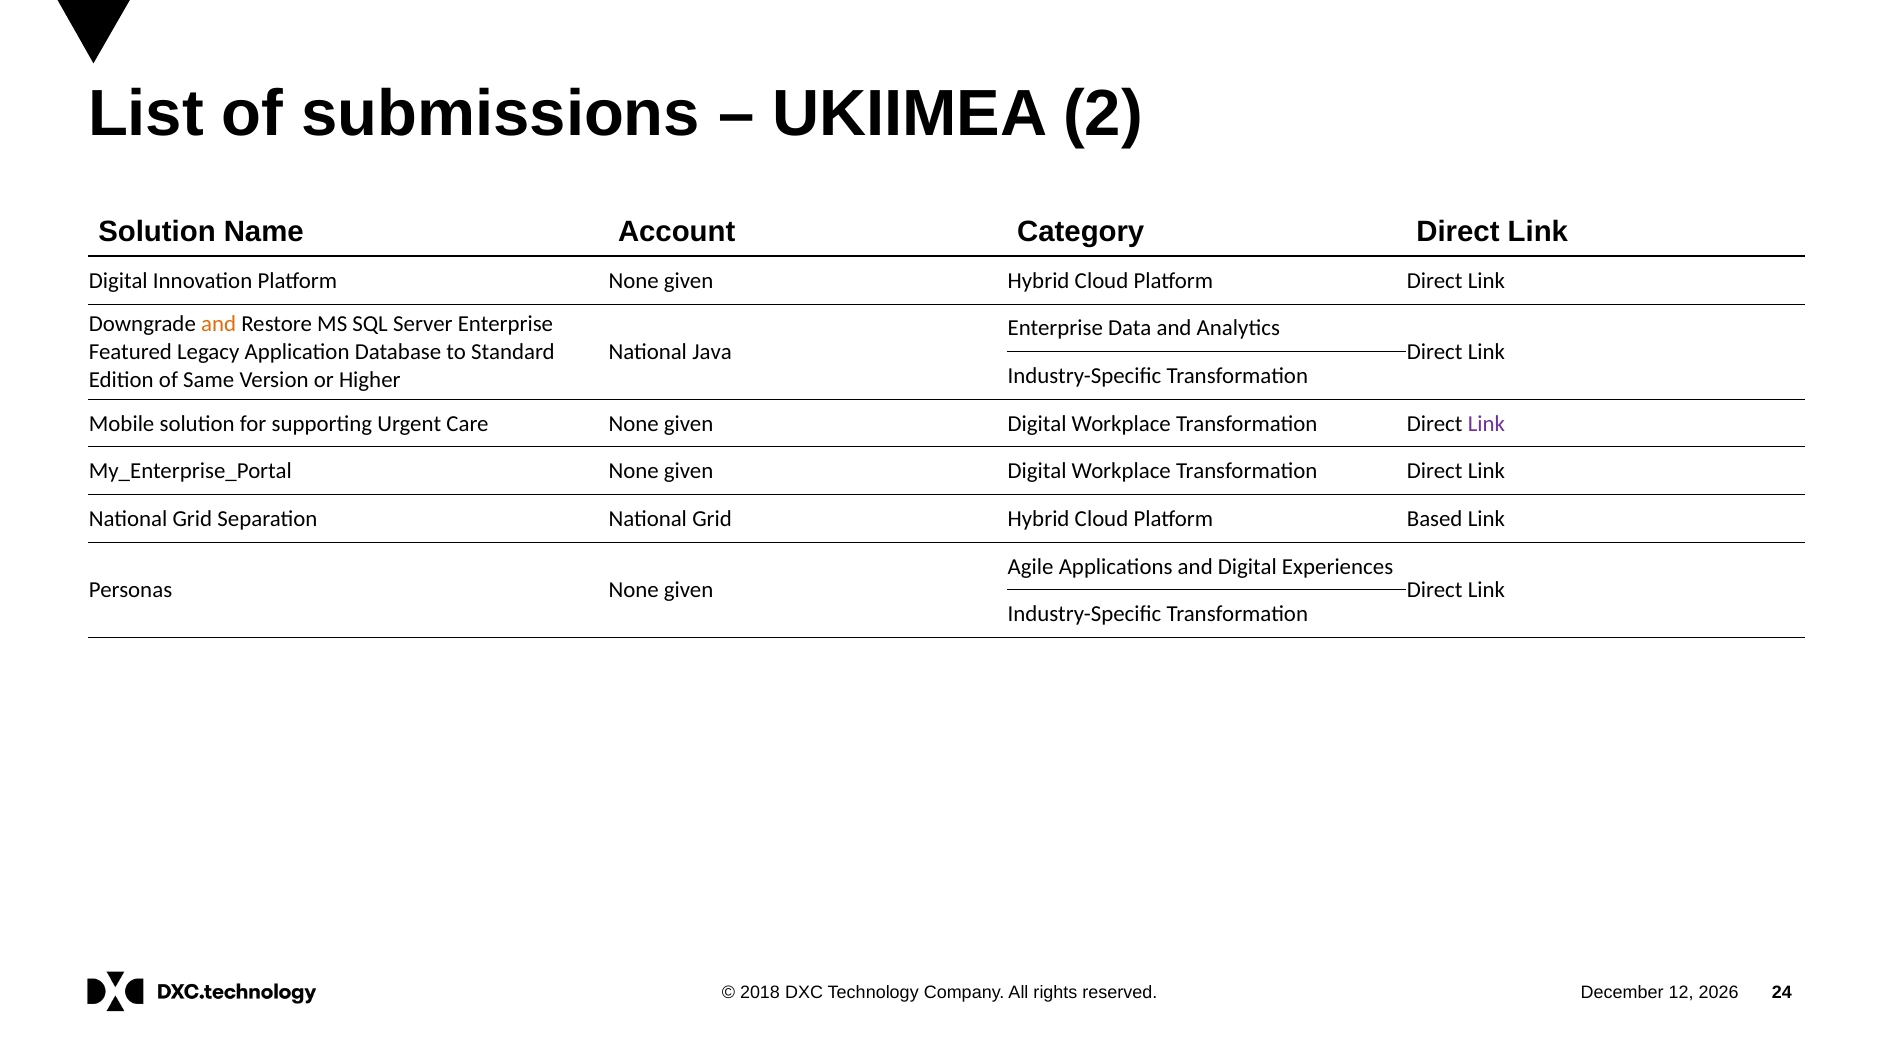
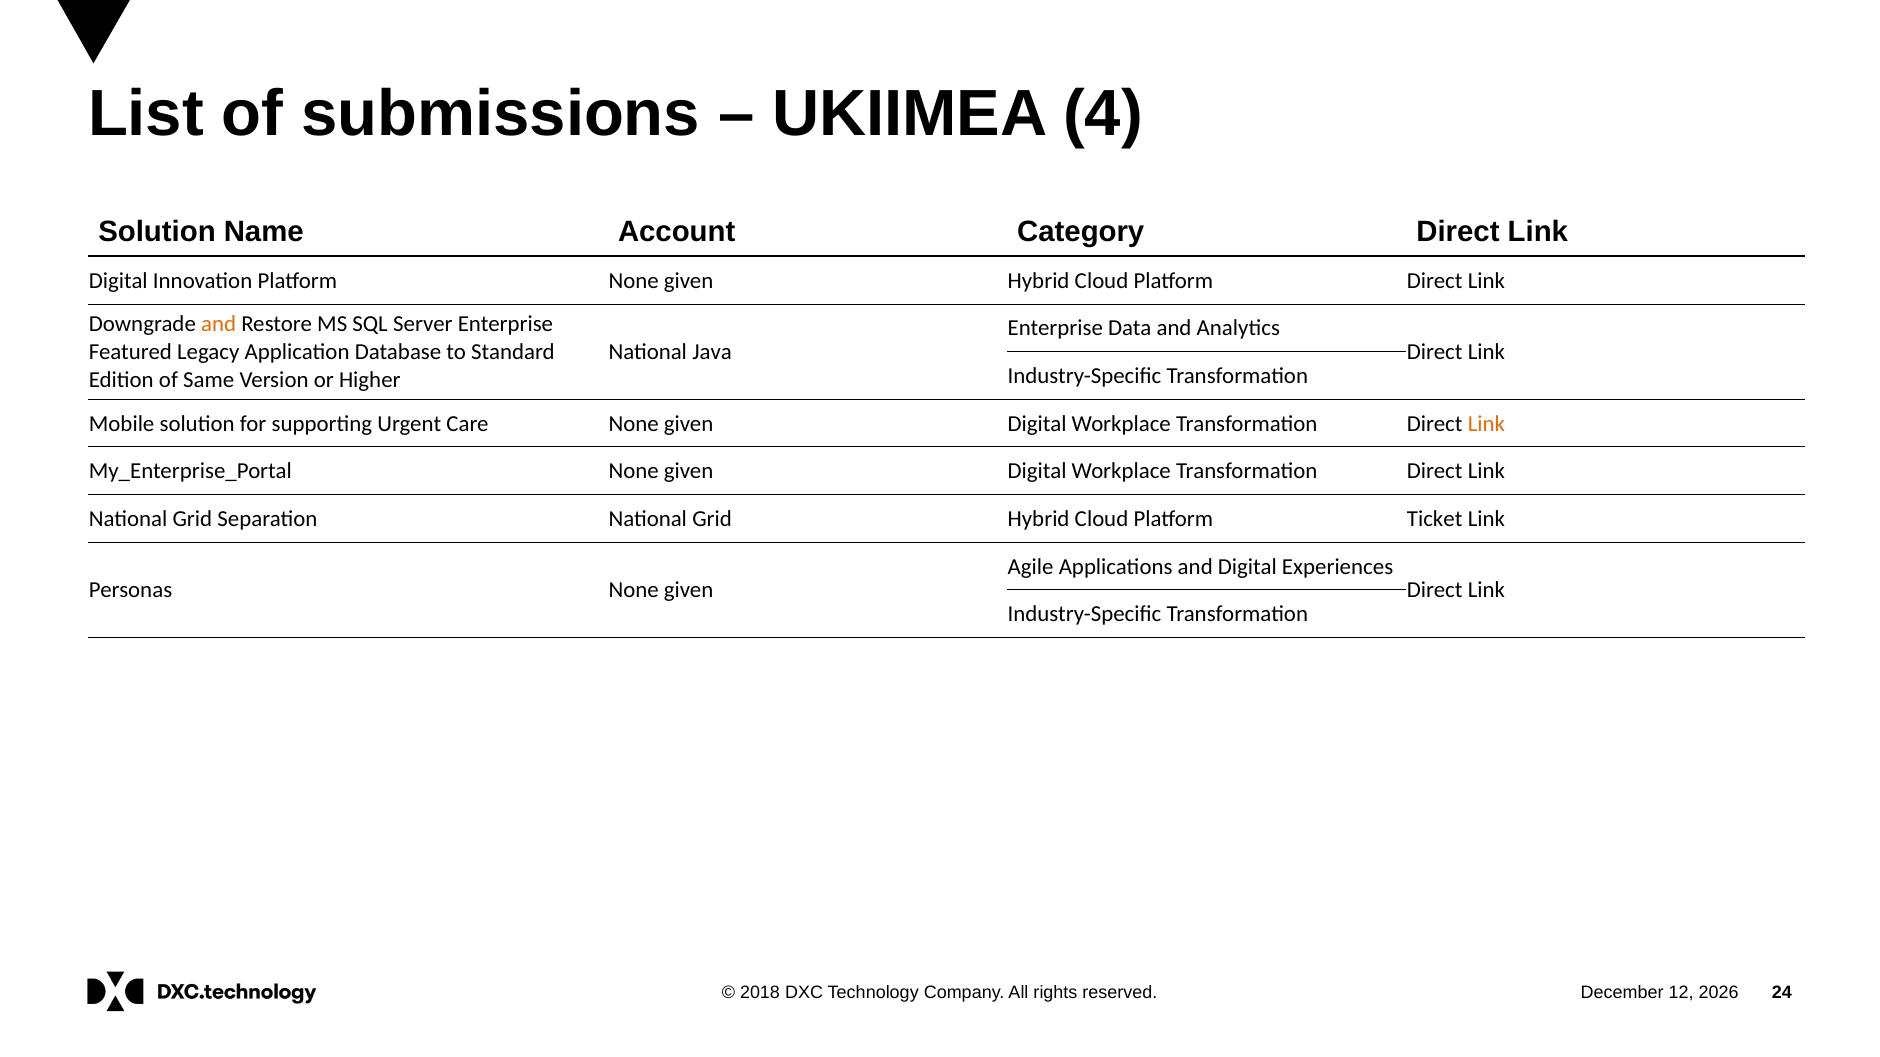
2: 2 -> 4
Link at (1486, 424) colour: purple -> orange
Based: Based -> Ticket
